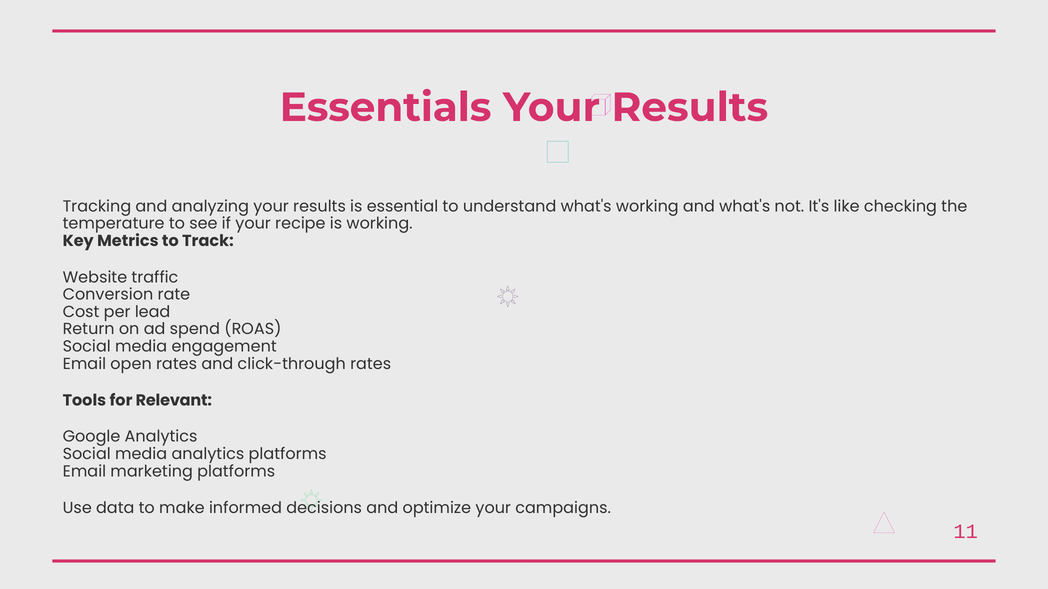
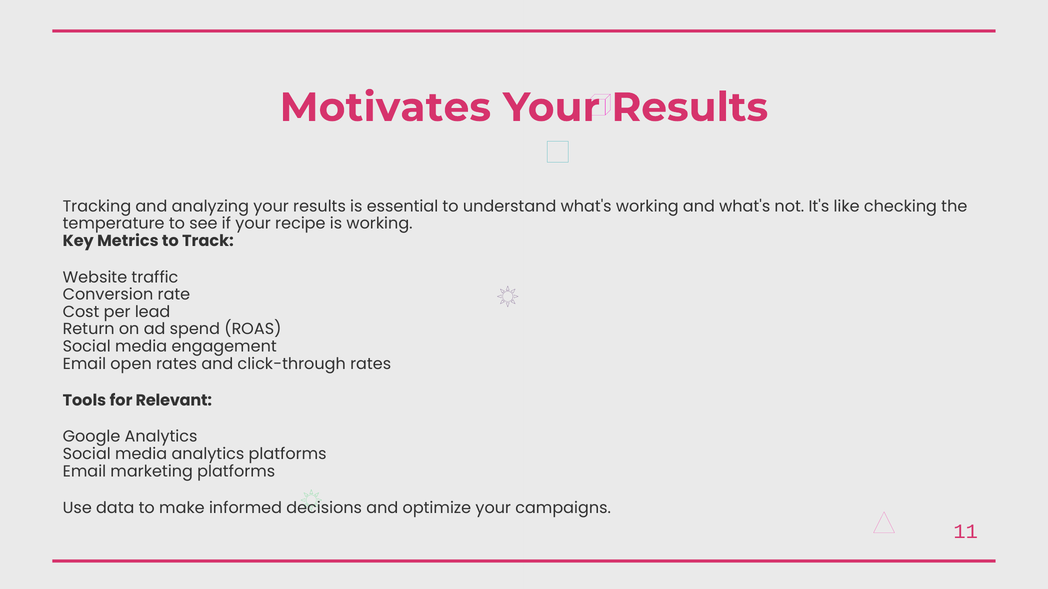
Essentials: Essentials -> Motivates
